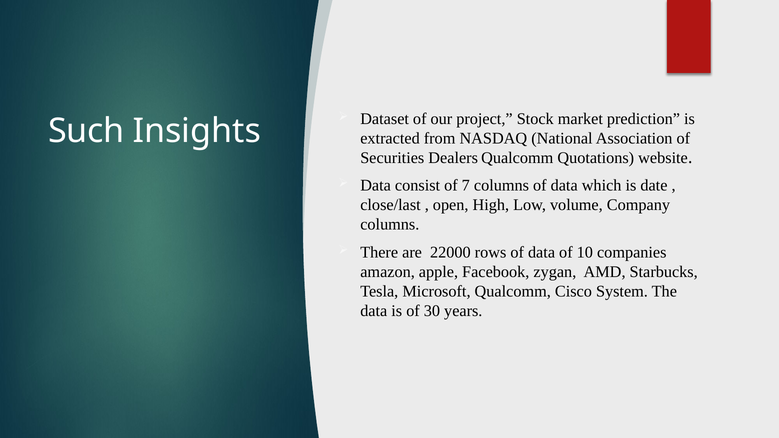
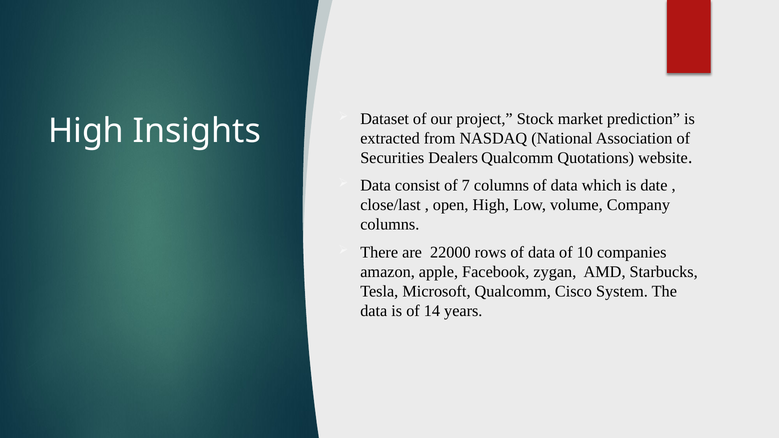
Such at (86, 131): Such -> High
30: 30 -> 14
